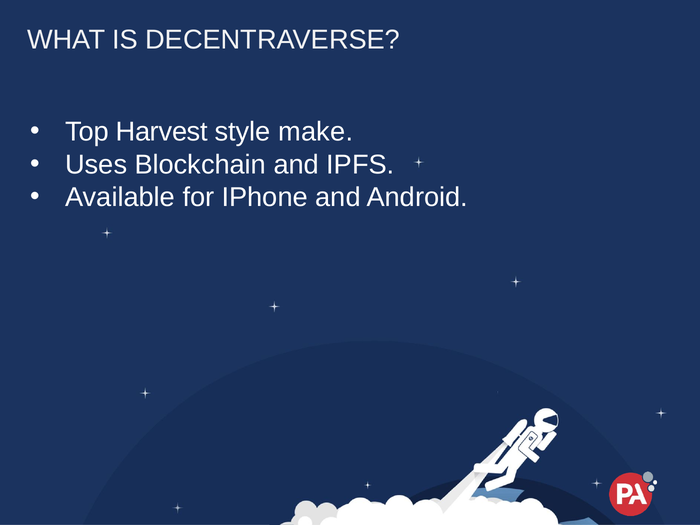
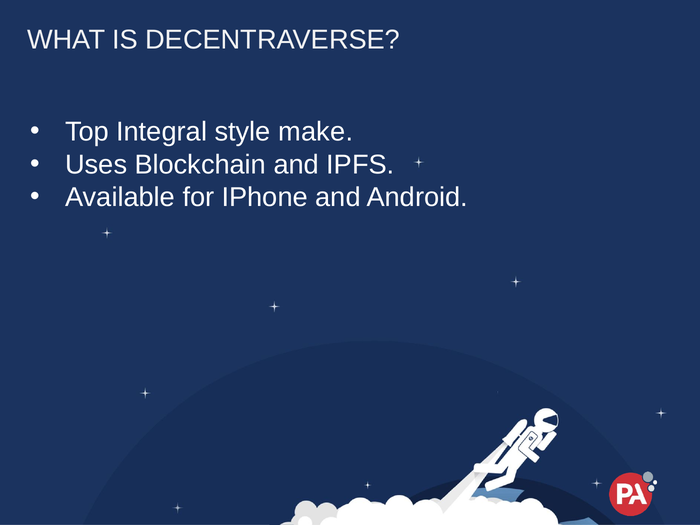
Harvest: Harvest -> Integral
